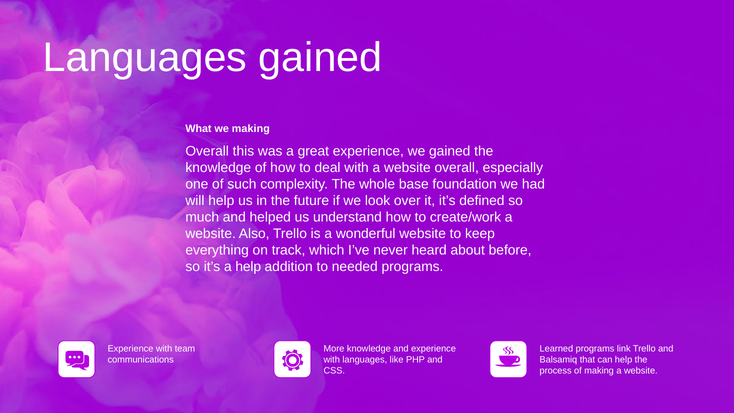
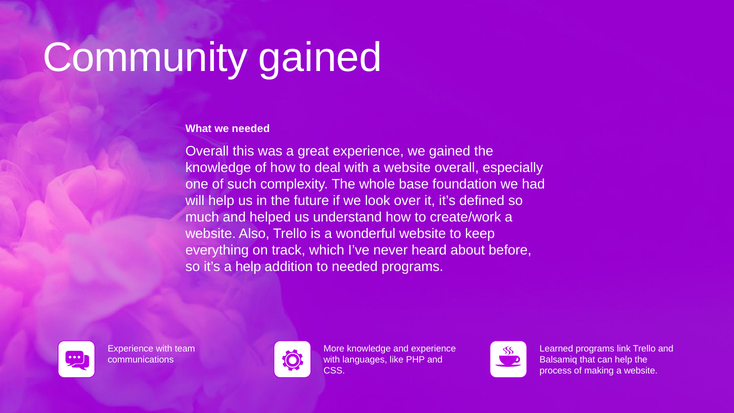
Languages at (145, 58): Languages -> Community
we making: making -> needed
